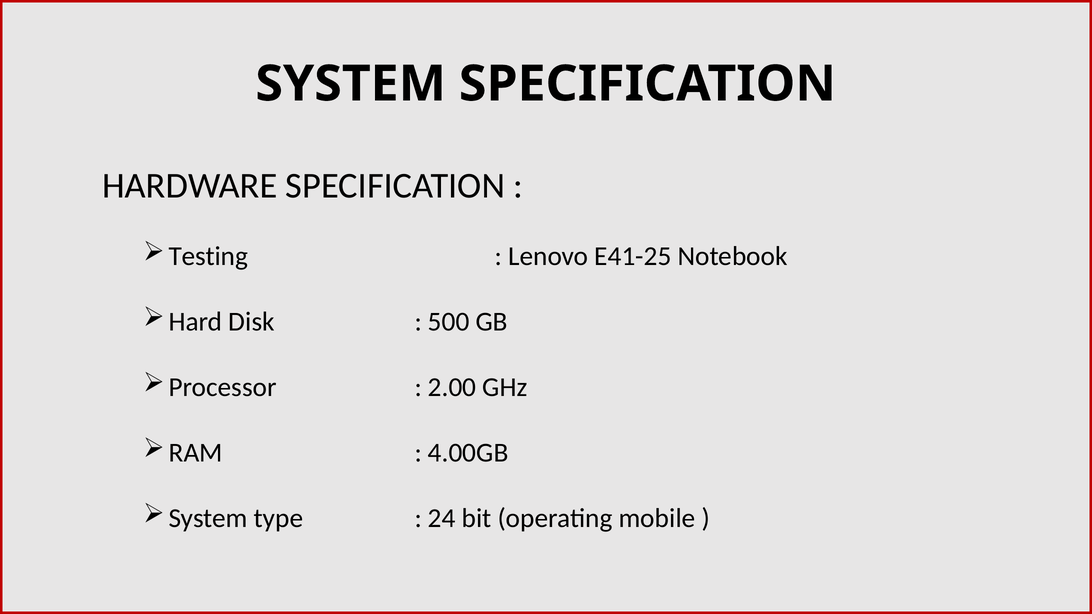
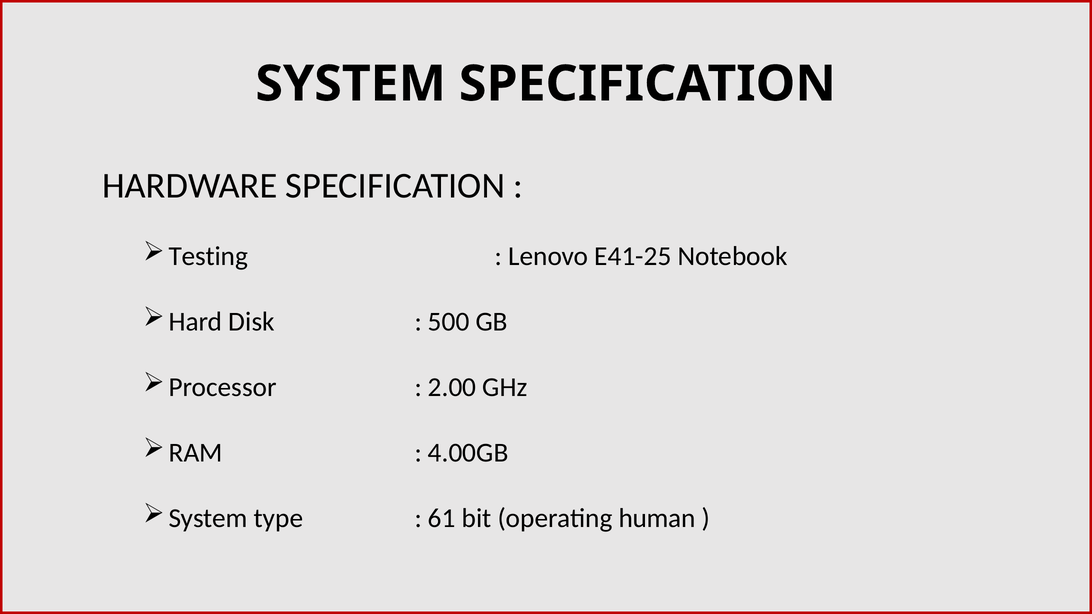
24: 24 -> 61
mobile: mobile -> human
